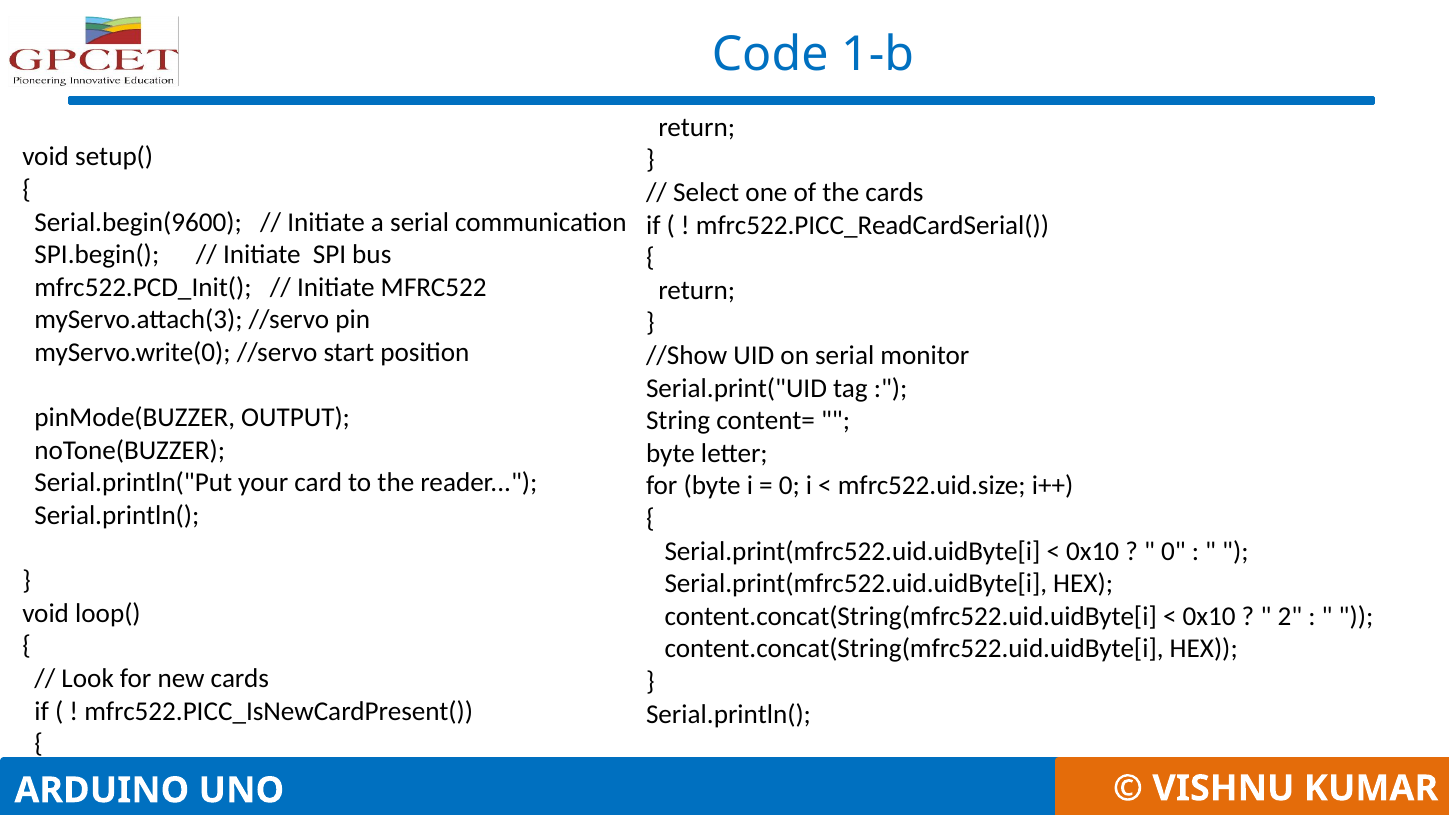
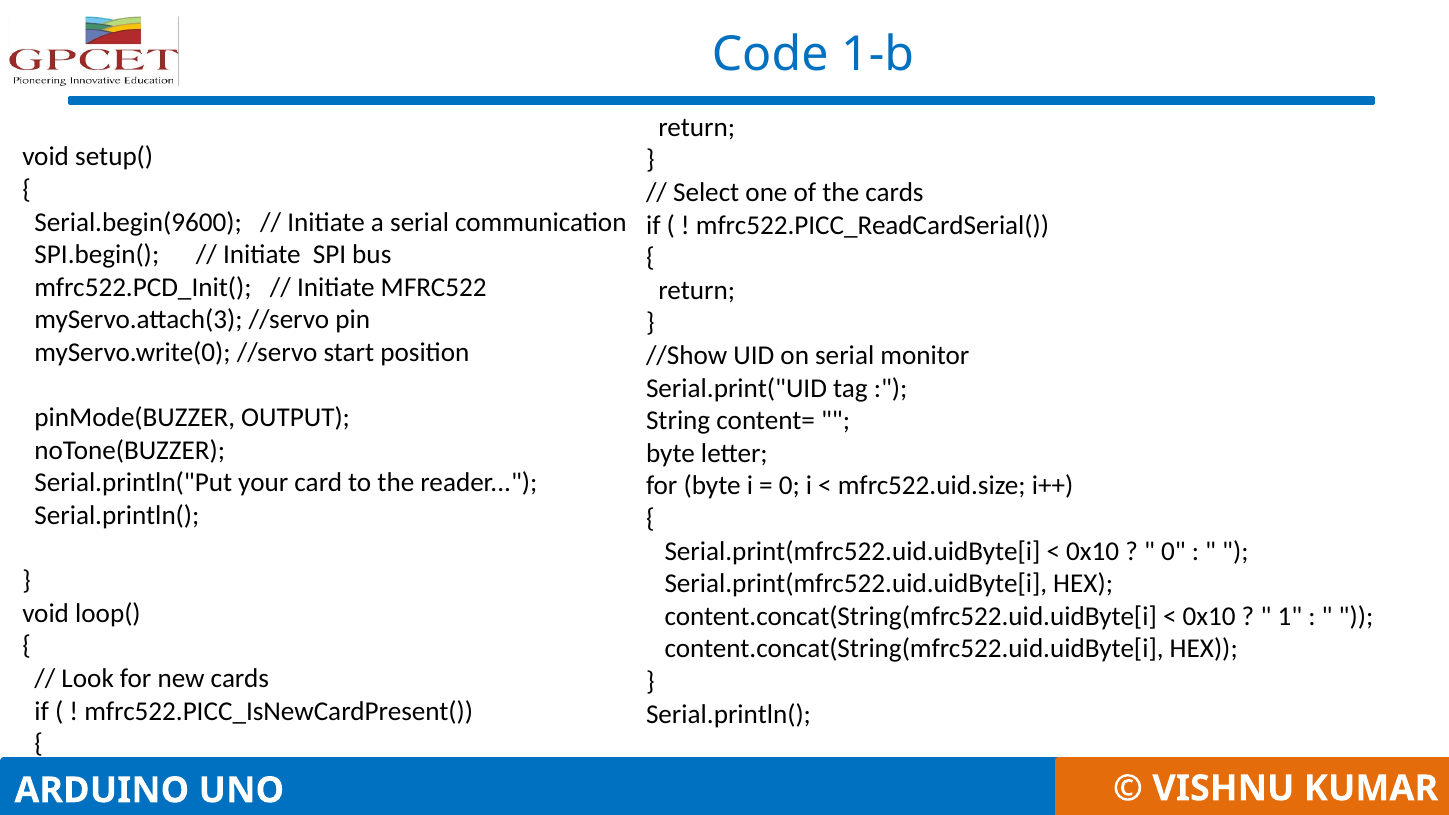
2: 2 -> 1
